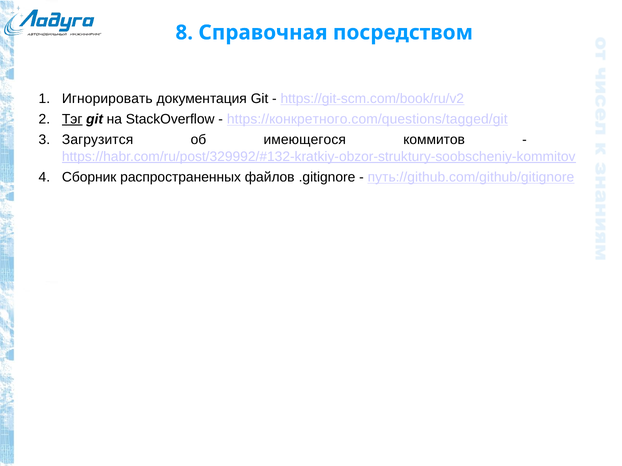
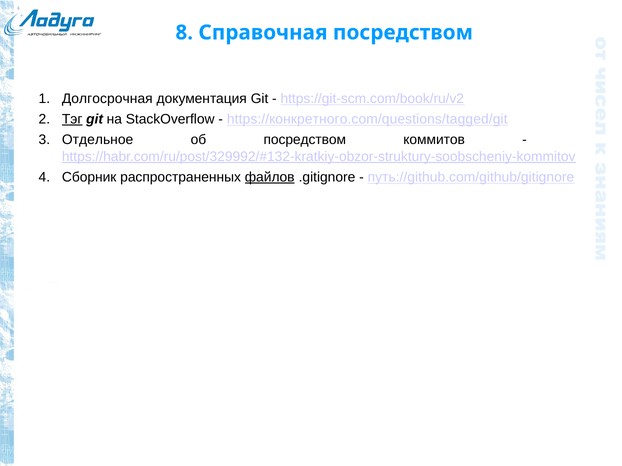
Игнорировать: Игнорировать -> Долгосрочная
Загрузится: Загрузится -> Отдельное
об имеющегося: имеющегося -> посредством
файлов underline: none -> present
